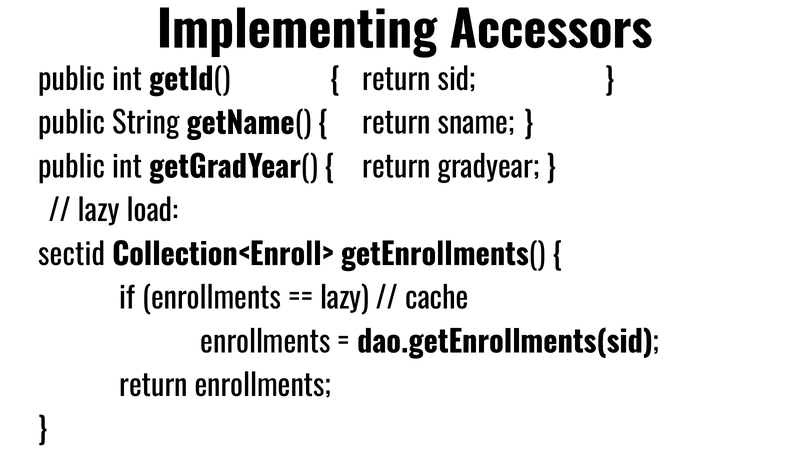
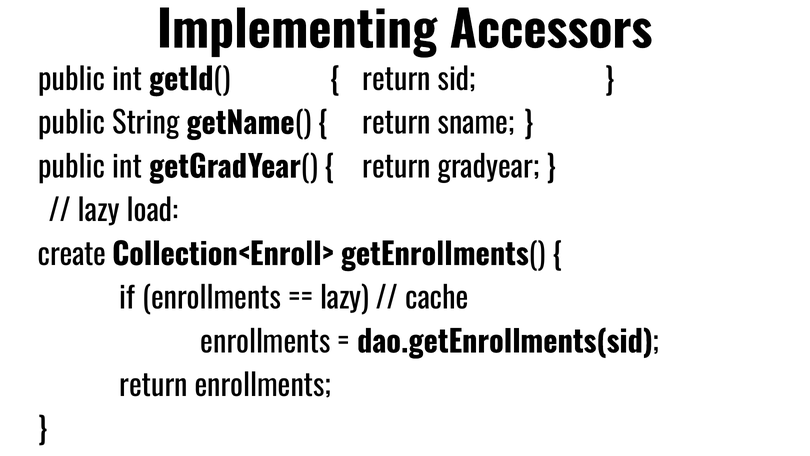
sectid: sectid -> create
